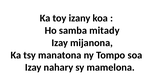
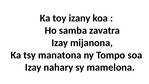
mitady: mitady -> zavatra
